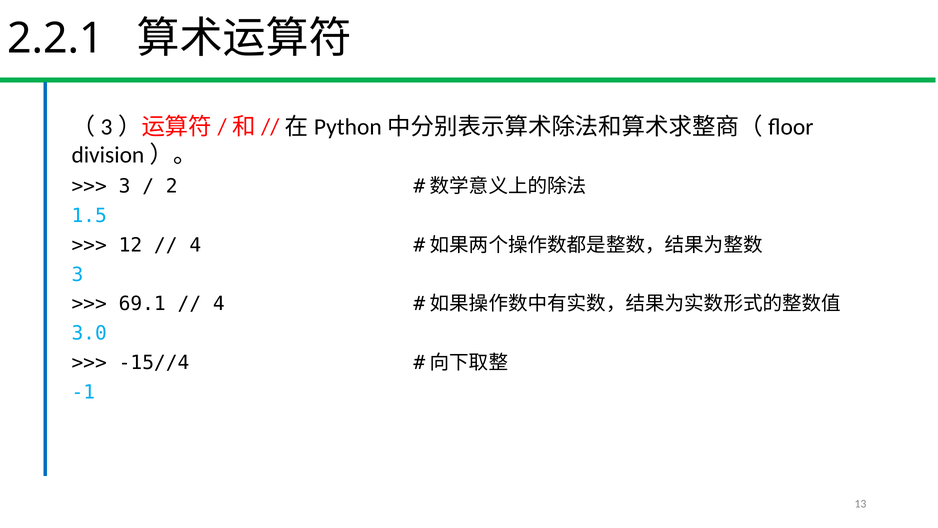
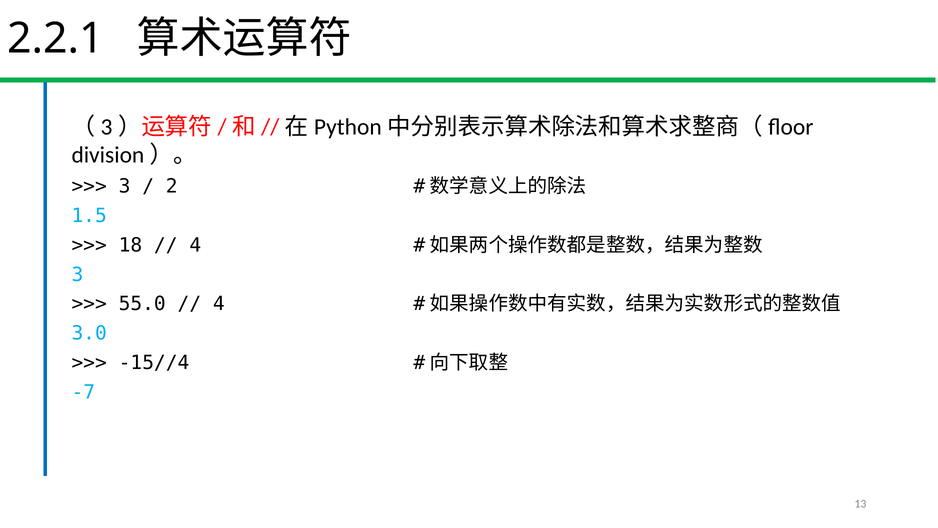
12: 12 -> 18
69.1: 69.1 -> 55.0
-1: -1 -> -7
